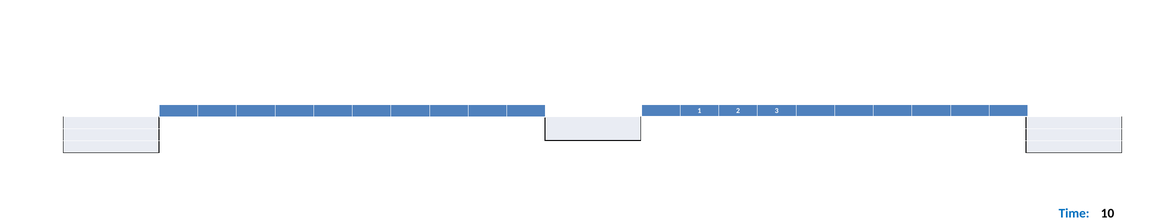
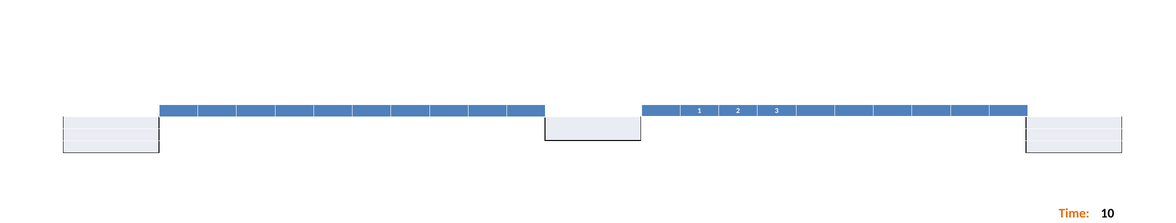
Time colour: blue -> orange
